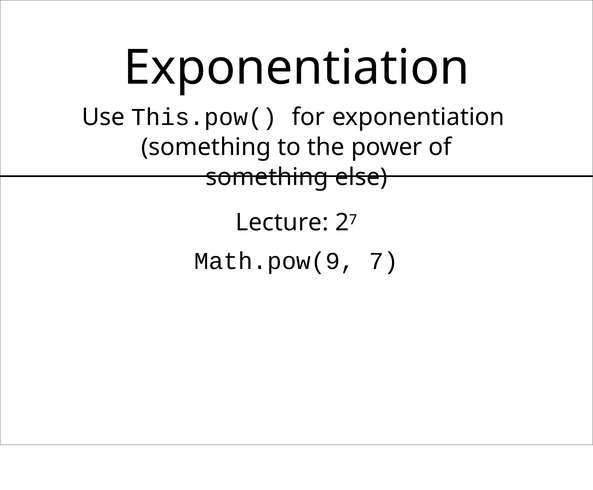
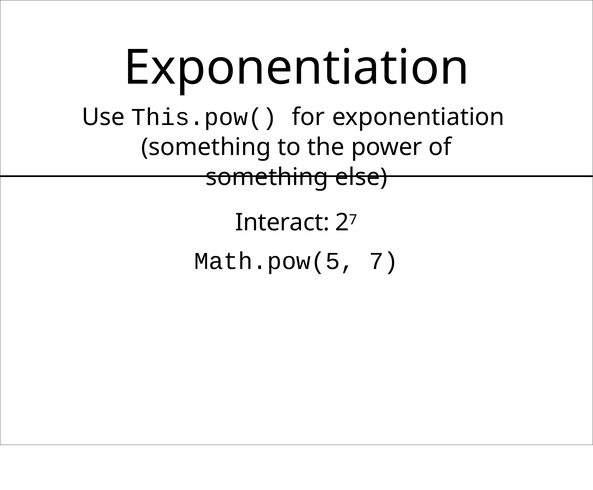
Lecture: Lecture -> Interact
Math.pow(9: Math.pow(9 -> Math.pow(5
